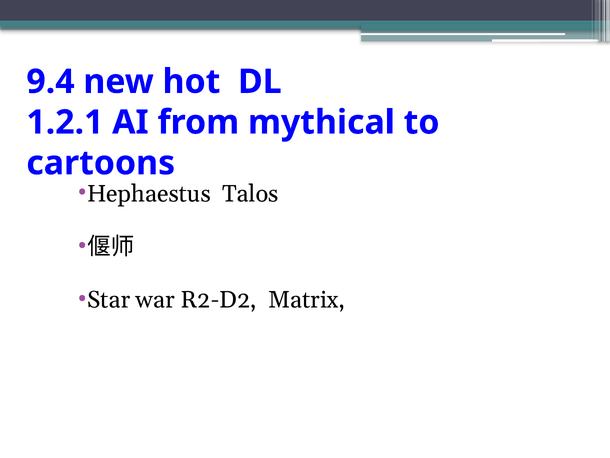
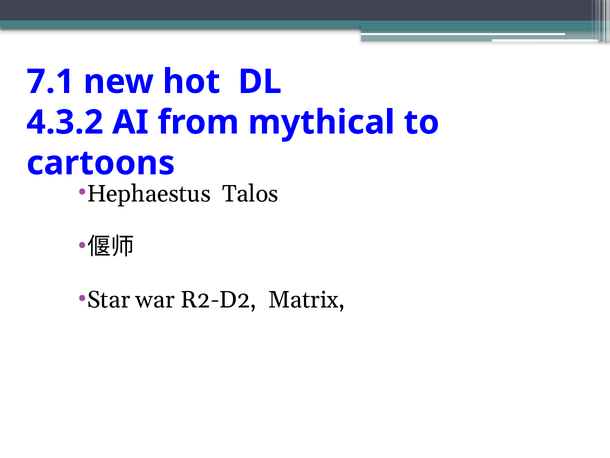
9.4: 9.4 -> 7.1
1.2.1: 1.2.1 -> 4.3.2
